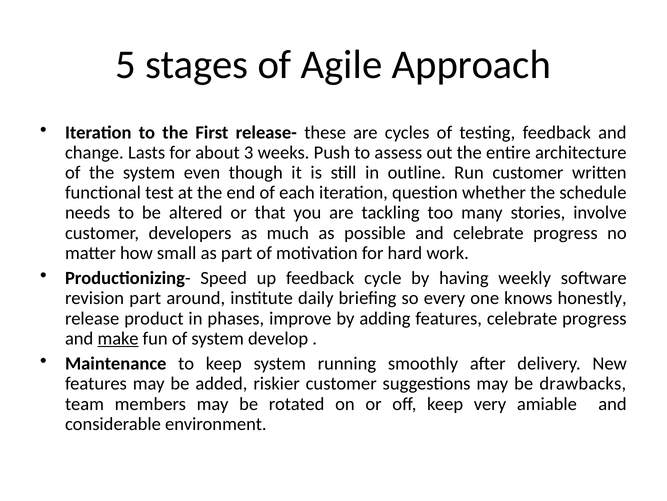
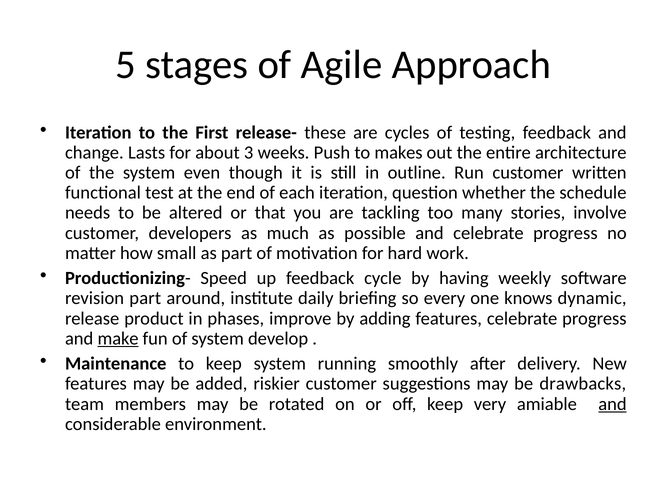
assess: assess -> makes
honestly: honestly -> dynamic
and at (612, 403) underline: none -> present
